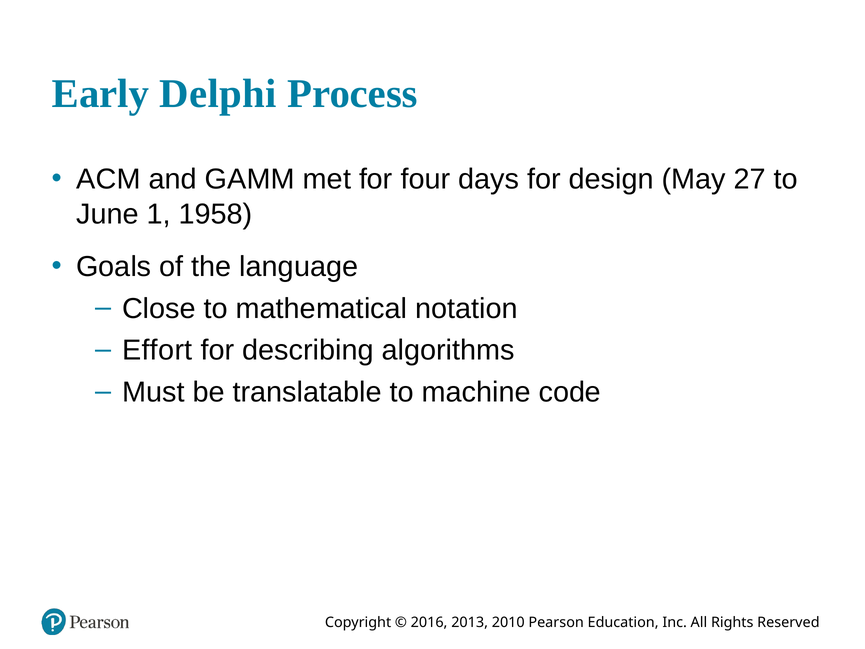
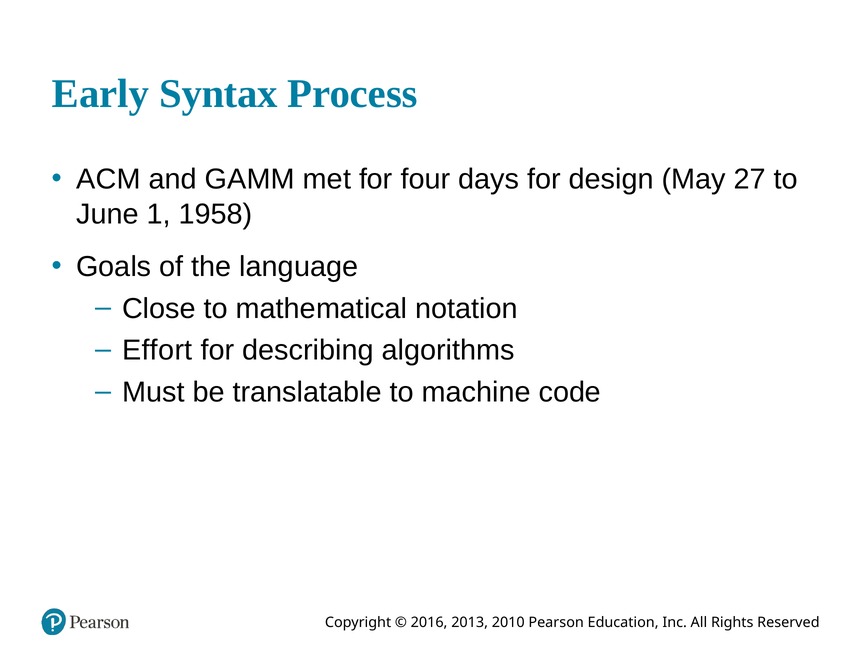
Delphi: Delphi -> Syntax
